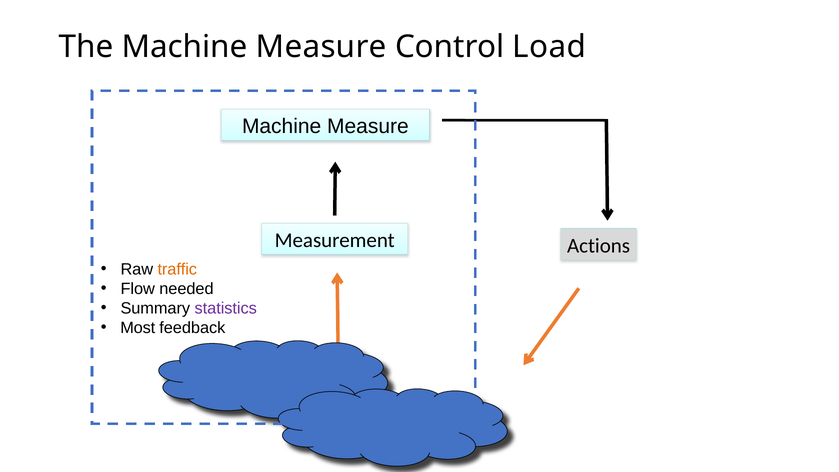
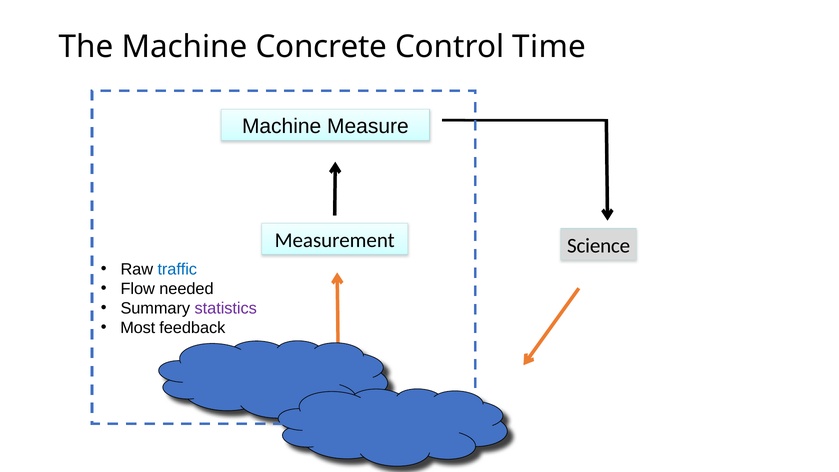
The Machine Measure: Measure -> Concrete
Load: Load -> Time
Actions: Actions -> Science
traffic colour: orange -> blue
